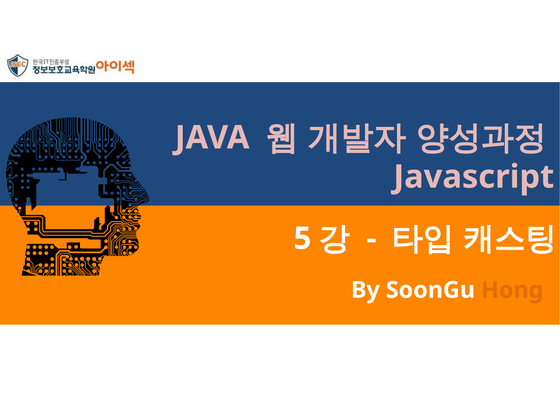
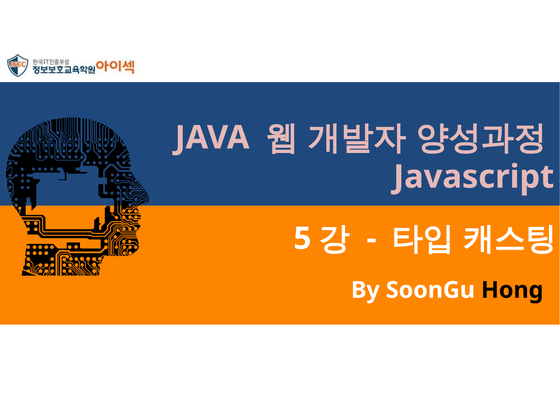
Hong colour: orange -> black
